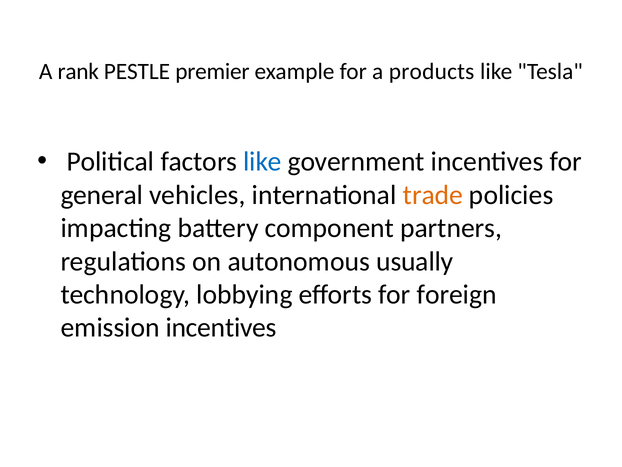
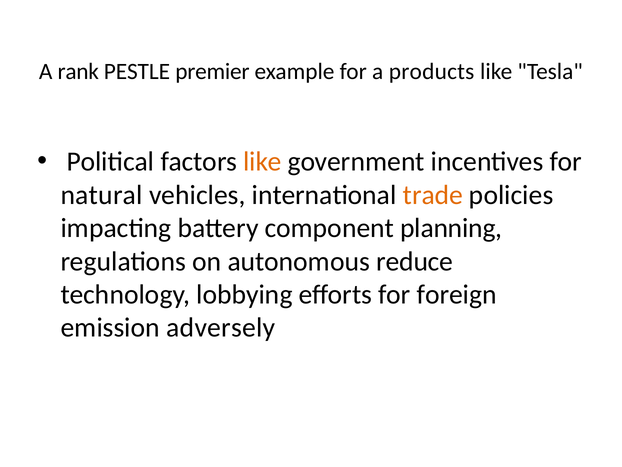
like at (262, 162) colour: blue -> orange
general: general -> natural
partners: partners -> planning
usually: usually -> reduce
emission incentives: incentives -> adversely
